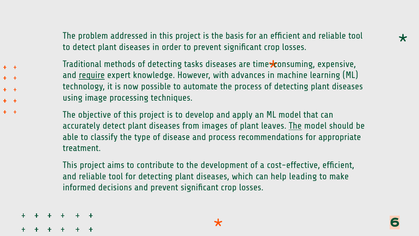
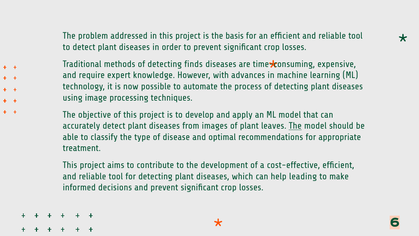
tasks: tasks -> finds
require underline: present -> none
and process: process -> optimal
